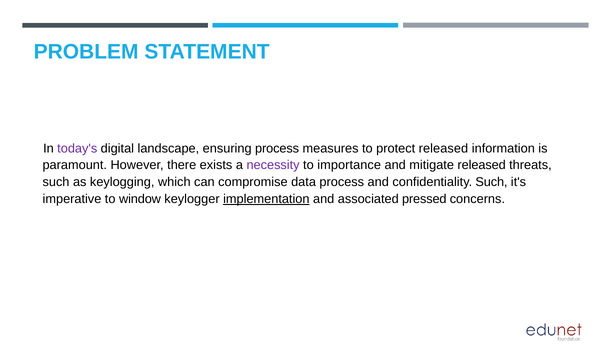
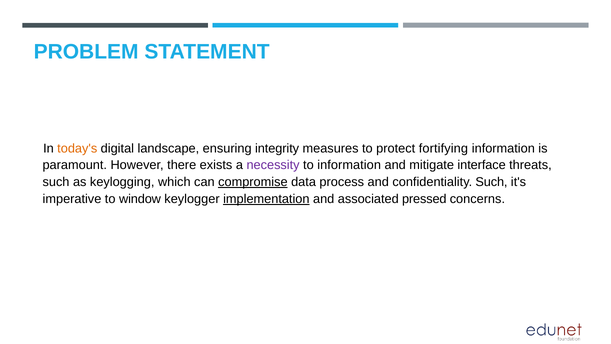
today's colour: purple -> orange
ensuring process: process -> integrity
protect released: released -> fortifying
to importance: importance -> information
mitigate released: released -> interface
compromise underline: none -> present
